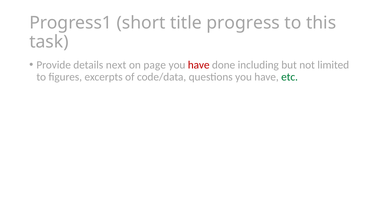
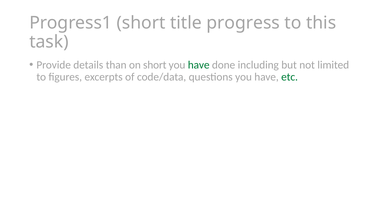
next: next -> than
on page: page -> short
have at (199, 65) colour: red -> green
